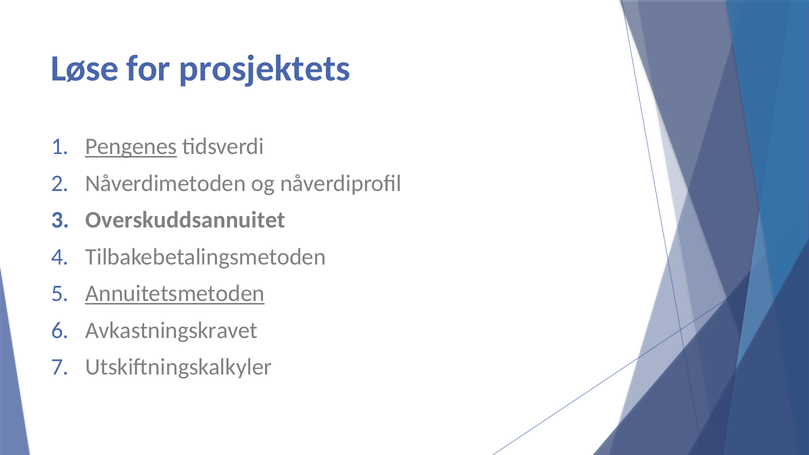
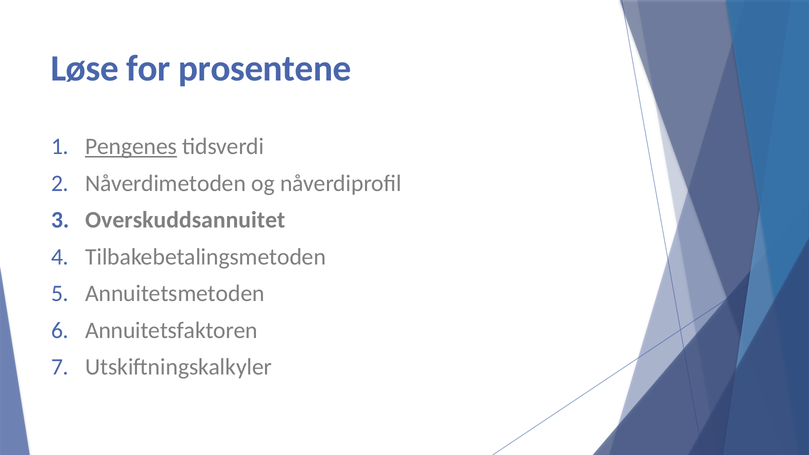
prosjektets: prosjektets -> prosentene
Annuitetsmetoden underline: present -> none
Avkastningskravet: Avkastningskravet -> Annuitetsfaktoren
